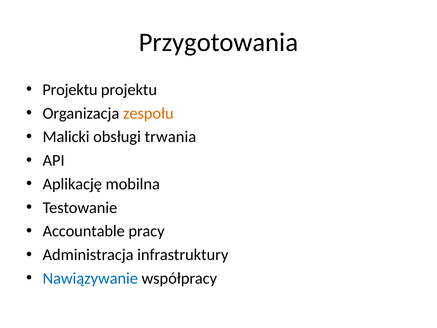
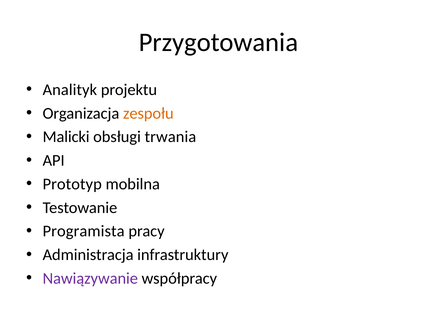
Projektu at (70, 90): Projektu -> Analityk
Aplikację: Aplikację -> Prototyp
Accountable: Accountable -> Programista
Nawiązywanie colour: blue -> purple
